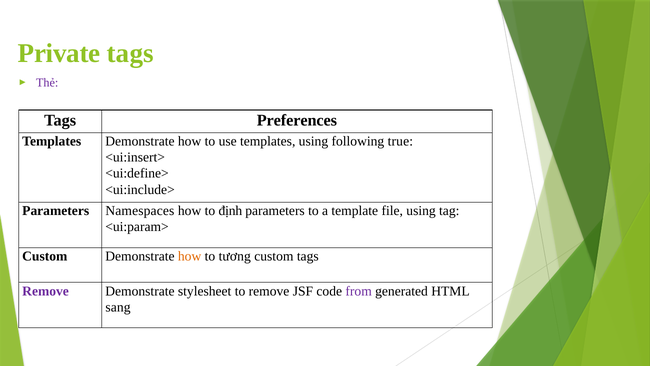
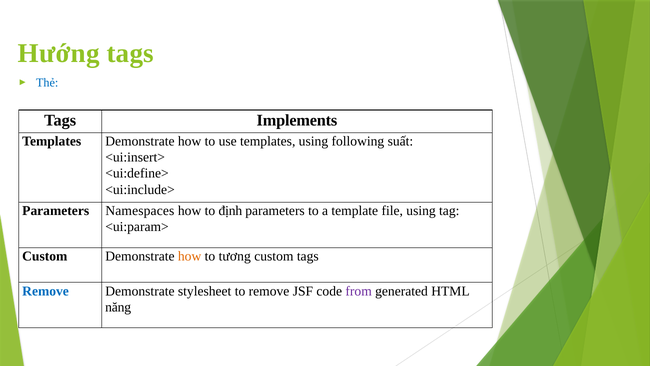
Private: Private -> Hướng
Thẻ colour: purple -> blue
Preferences: Preferences -> Implements
true: true -> suất
Remove at (46, 291) colour: purple -> blue
sang: sang -> năng
